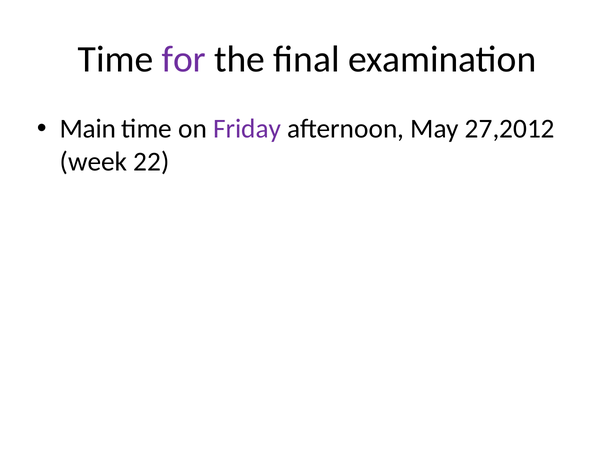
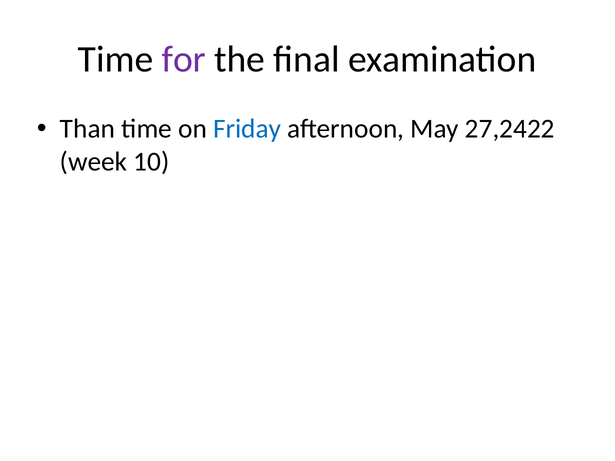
Main: Main -> Than
Friday colour: purple -> blue
27,2012: 27,2012 -> 27,2422
22: 22 -> 10
